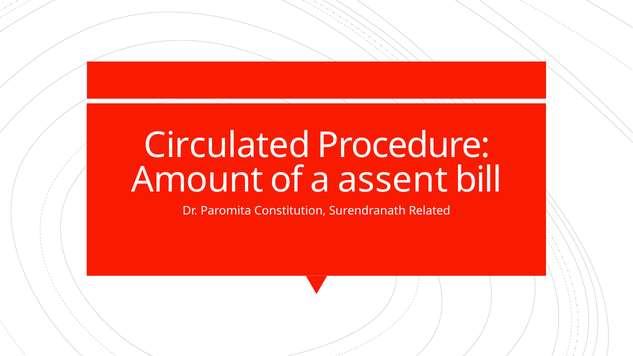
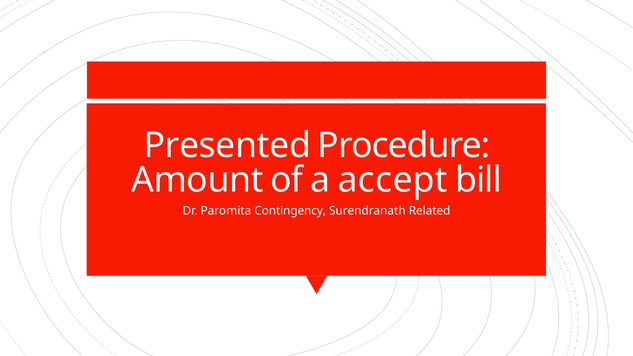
Circulated: Circulated -> Presented
assent: assent -> accept
Constitution: Constitution -> Contingency
